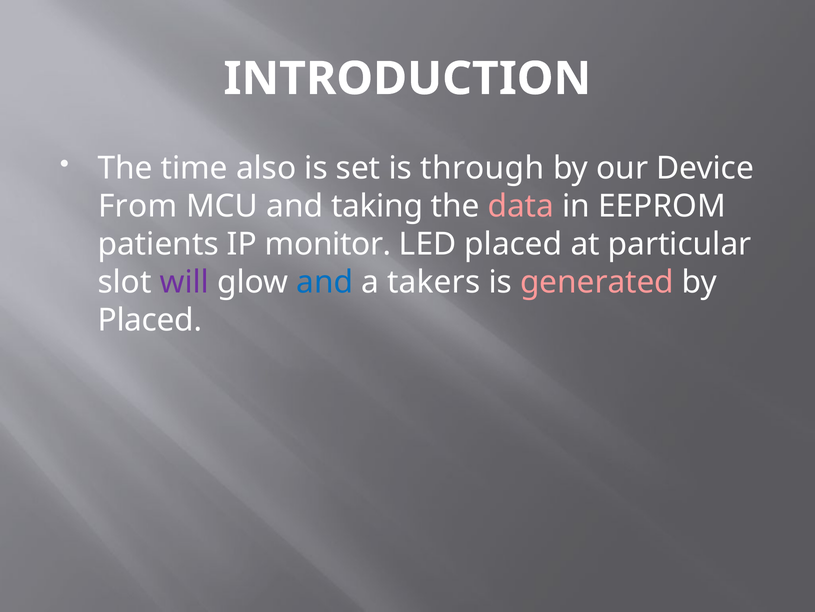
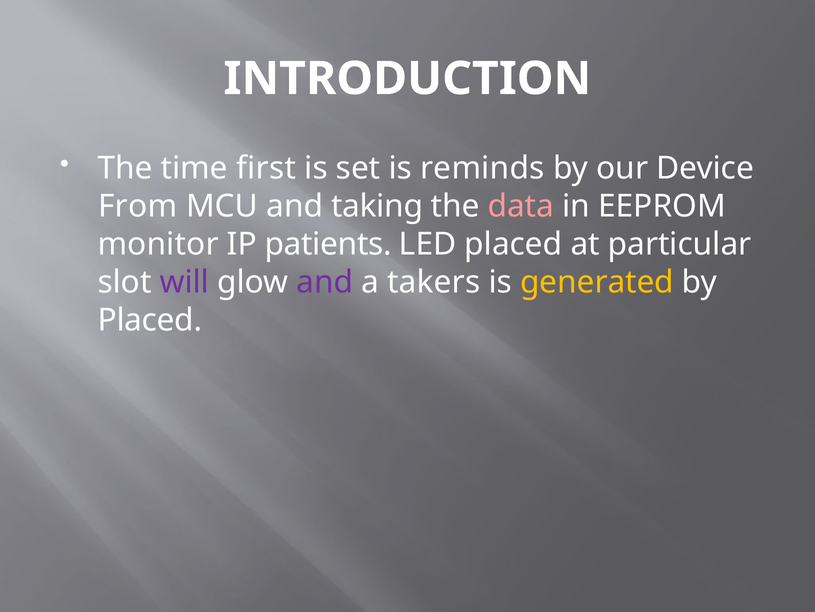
also: also -> first
through: through -> reminds
patients: patients -> monitor
monitor: monitor -> patients
and at (325, 282) colour: blue -> purple
generated colour: pink -> yellow
